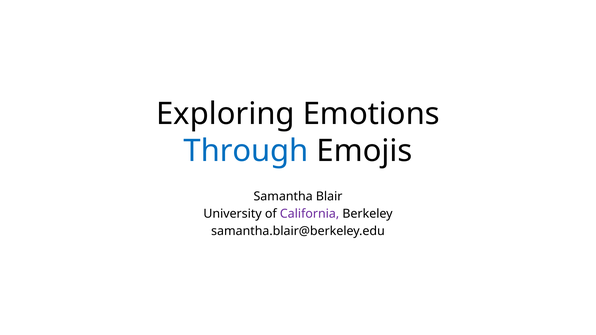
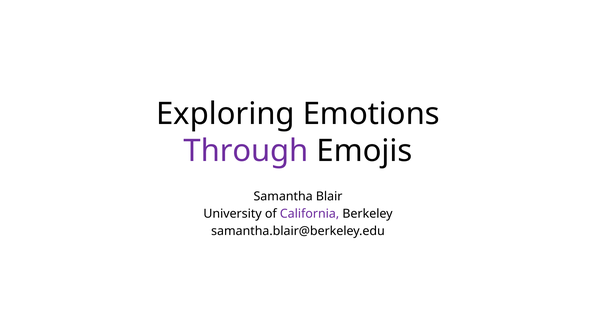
Through colour: blue -> purple
